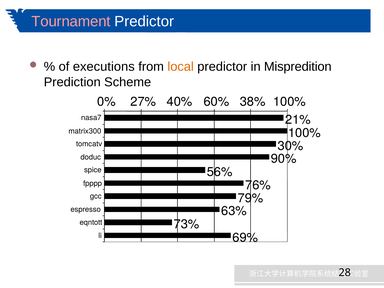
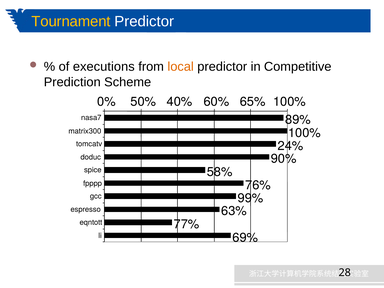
Tournament colour: pink -> yellow
Mispredition: Mispredition -> Competitive
27%: 27% -> 50%
38%: 38% -> 65%
21%: 21% -> 89%
30%: 30% -> 24%
56%: 56% -> 58%
79%: 79% -> 99%
73%: 73% -> 77%
